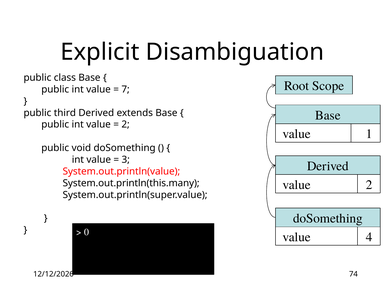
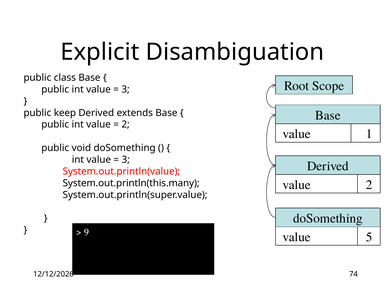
7 at (126, 89): 7 -> 3
third: third -> keep
0: 0 -> 9
4: 4 -> 5
